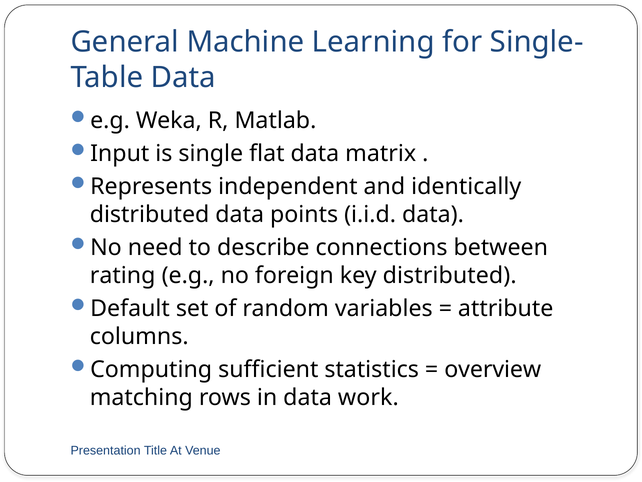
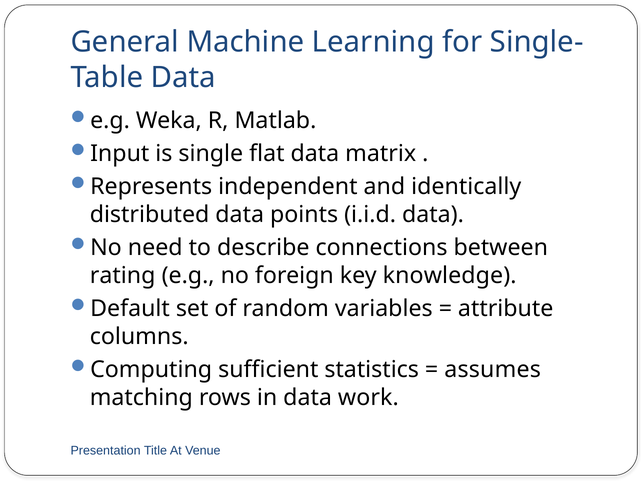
key distributed: distributed -> knowledge
overview: overview -> assumes
